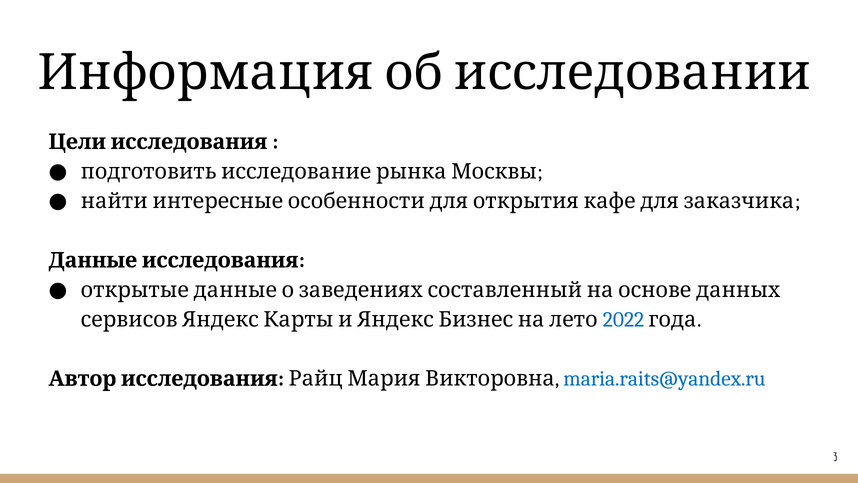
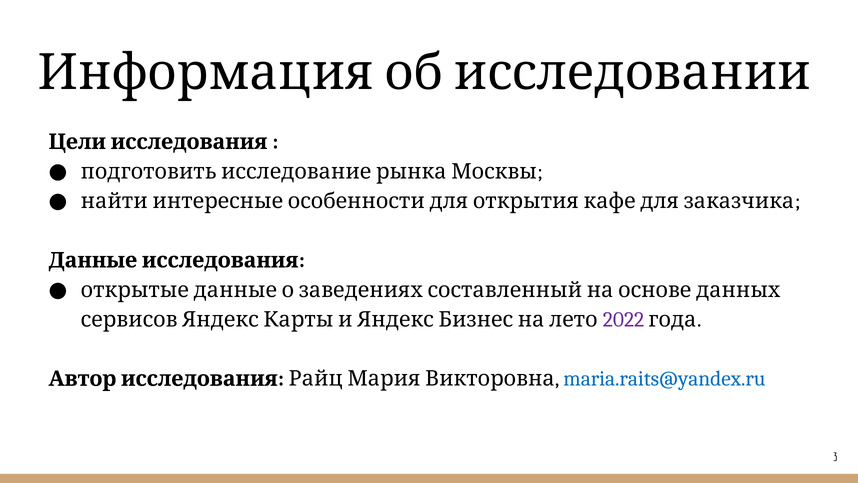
2022 colour: blue -> purple
